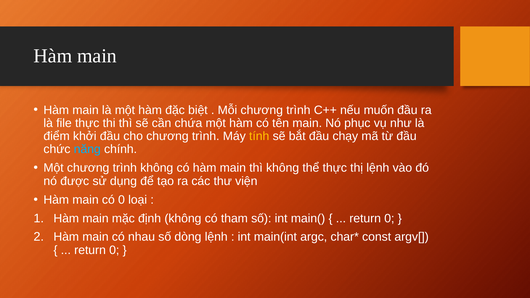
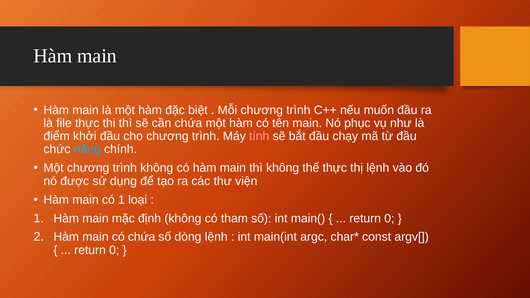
tính colour: yellow -> pink
có 0: 0 -> 1
có nhau: nhau -> chứa
